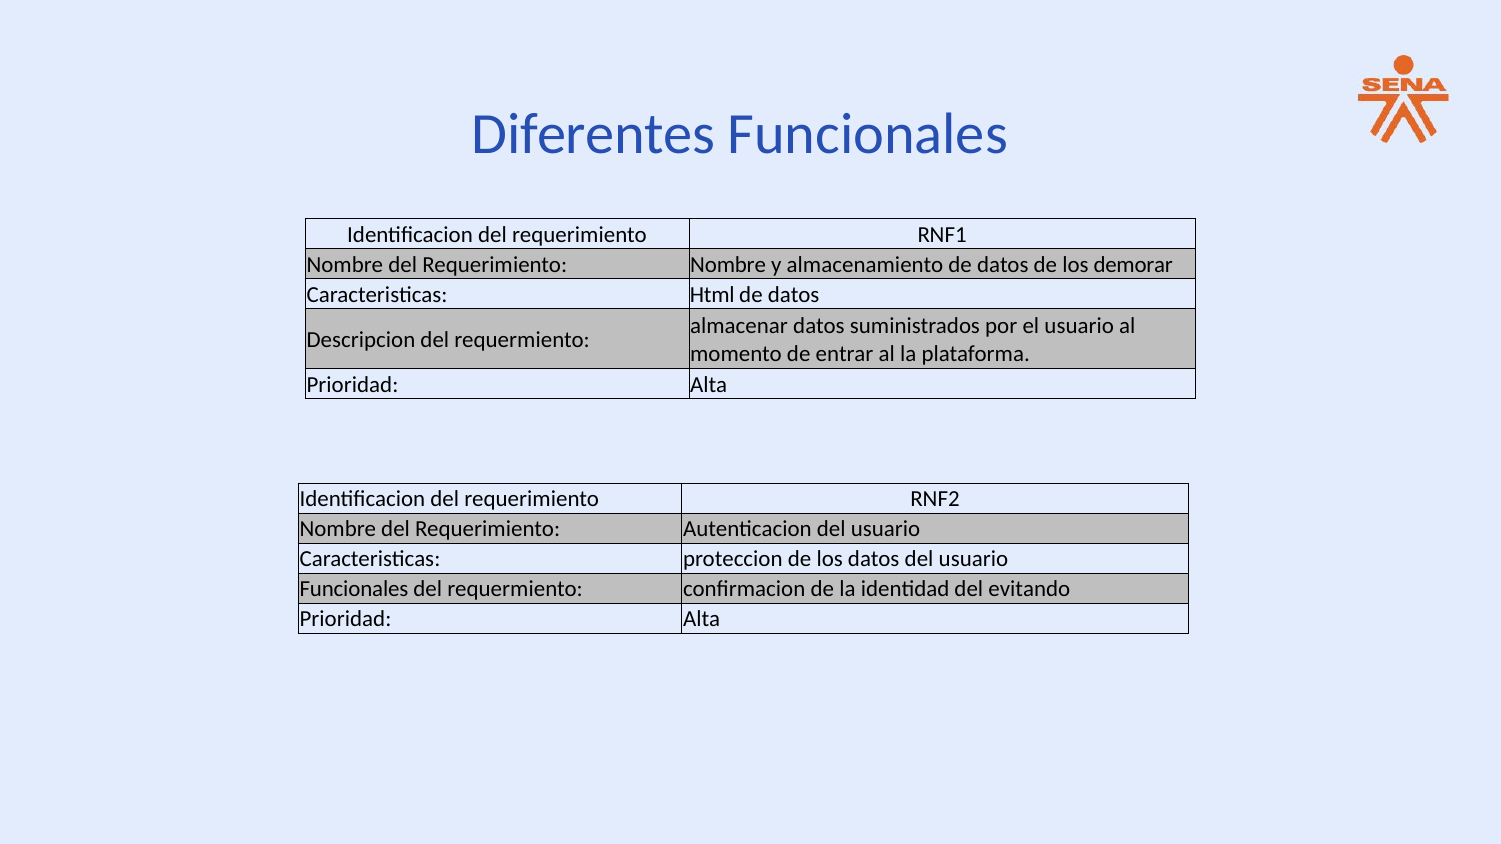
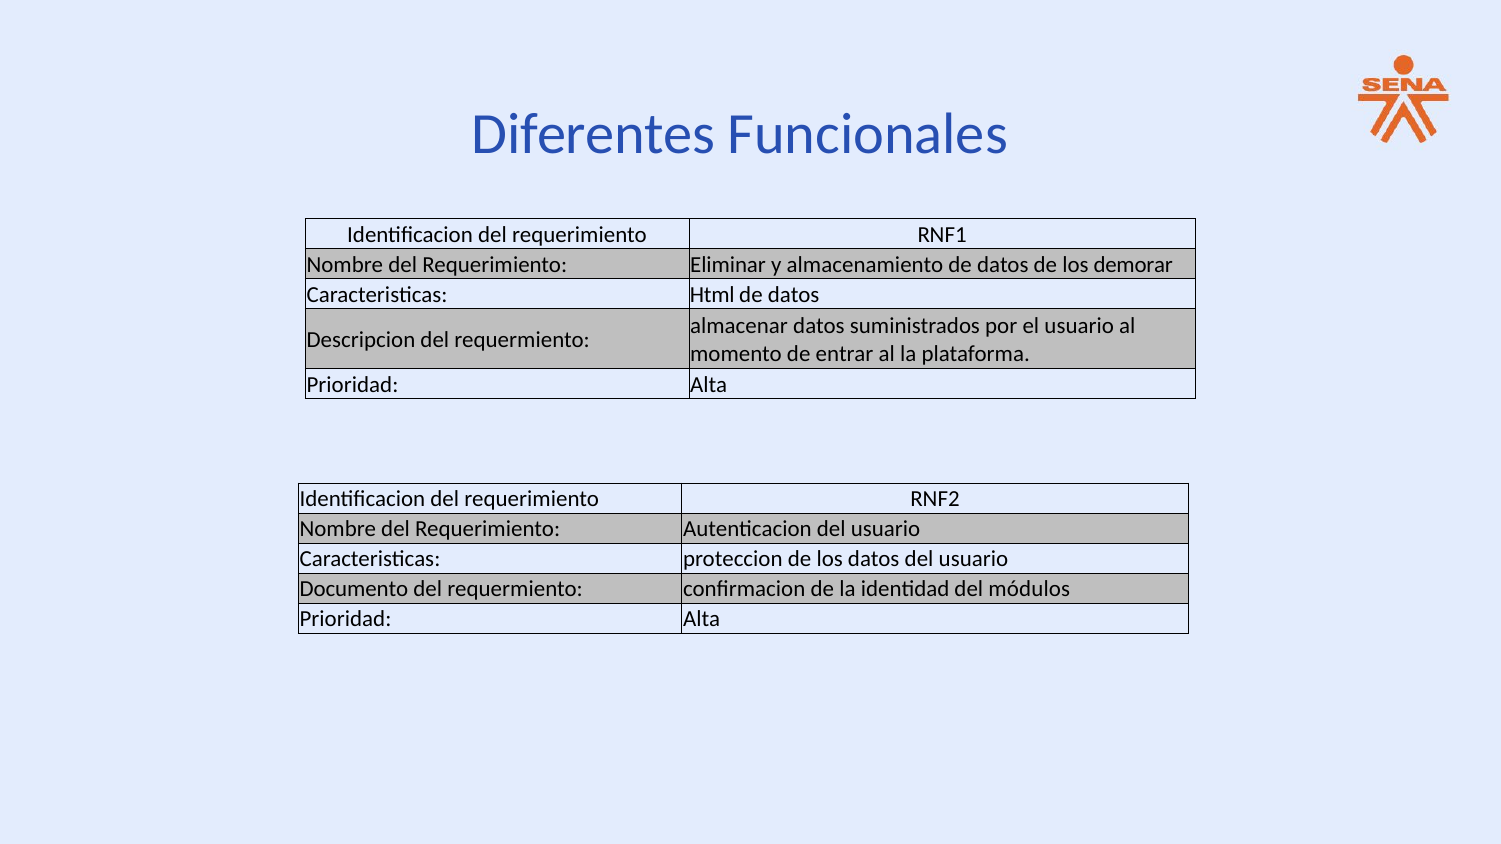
Requerimiento Nombre: Nombre -> Eliminar
Funcionales at (354, 589): Funcionales -> Documento
evitando: evitando -> módulos
